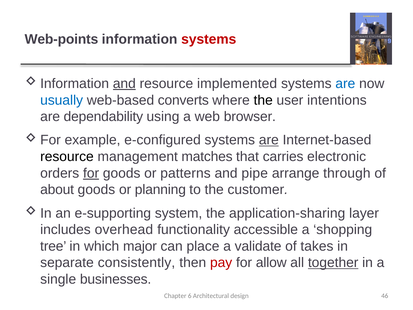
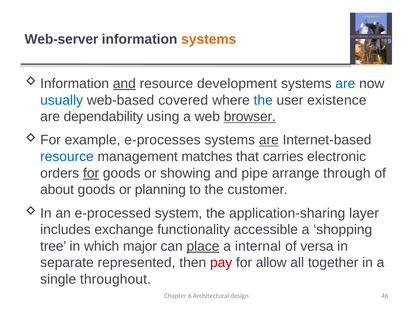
Web-points: Web-points -> Web-server
systems at (209, 39) colour: red -> orange
implemented: implemented -> development
converts: converts -> covered
the at (263, 100) colour: black -> blue
intentions: intentions -> existence
browser underline: none -> present
e-configured: e-configured -> e-processes
resource at (67, 157) colour: black -> blue
patterns: patterns -> showing
e-supporting: e-supporting -> e-processed
overhead: overhead -> exchange
place underline: none -> present
validate: validate -> internal
takes: takes -> versa
consistently: consistently -> represented
together underline: present -> none
businesses: businesses -> throughout
